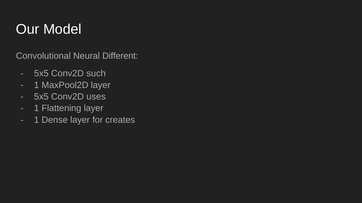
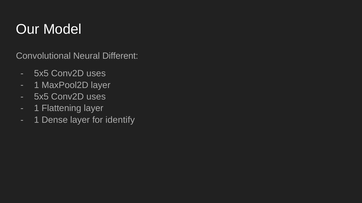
such at (96, 74): such -> uses
creates: creates -> identify
